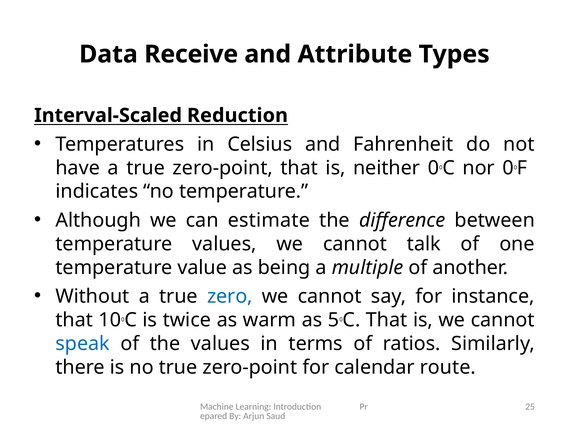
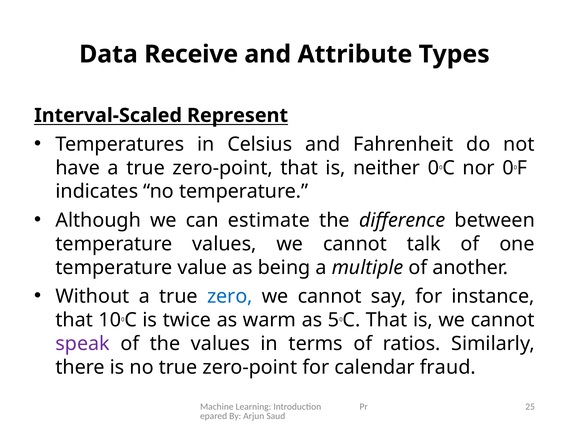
Reduction: Reduction -> Represent
speak colour: blue -> purple
route: route -> fraud
